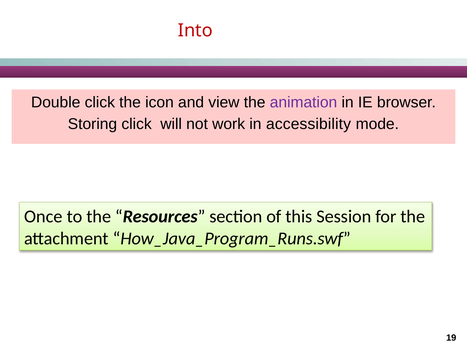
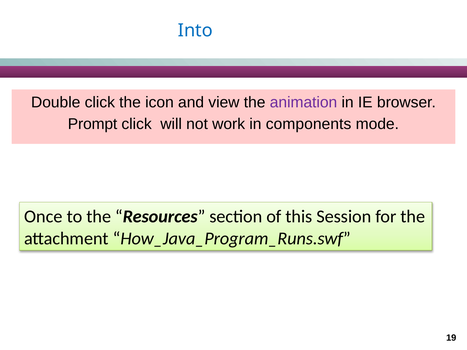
Into colour: red -> blue
Storing: Storing -> Prompt
accessibility: accessibility -> components
